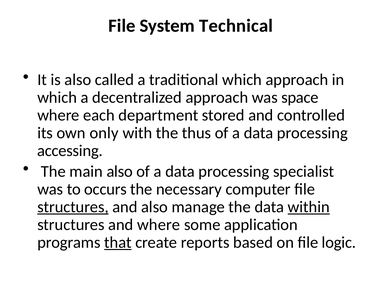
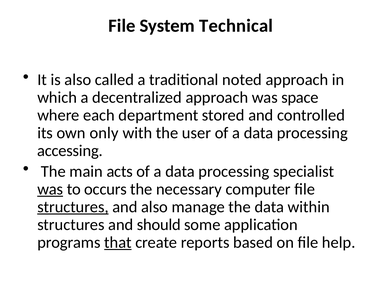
traditional which: which -> noted
thus: thus -> user
main also: also -> acts
was at (50, 189) underline: none -> present
within underline: present -> none
and where: where -> should
logic: logic -> help
